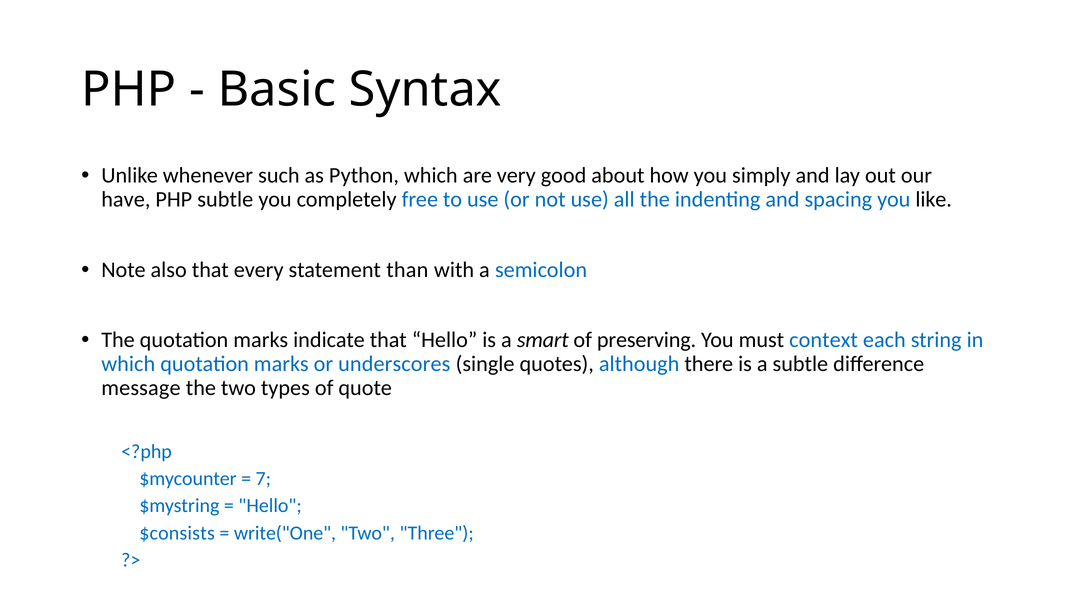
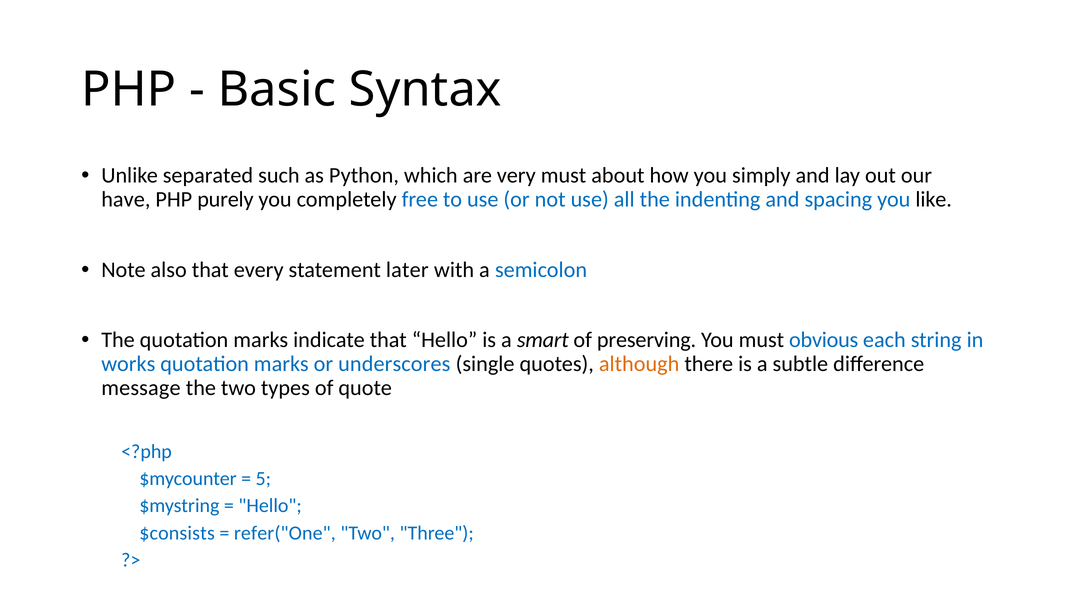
whenever: whenever -> separated
very good: good -> must
PHP subtle: subtle -> purely
than: than -> later
context: context -> obvious
which at (128, 364): which -> works
although colour: blue -> orange
7: 7 -> 5
write("One: write("One -> refer("One
